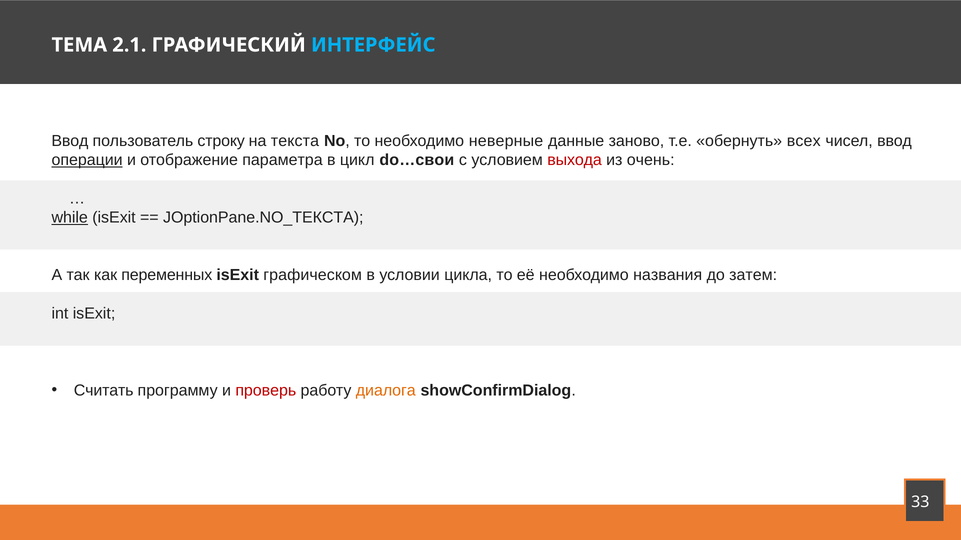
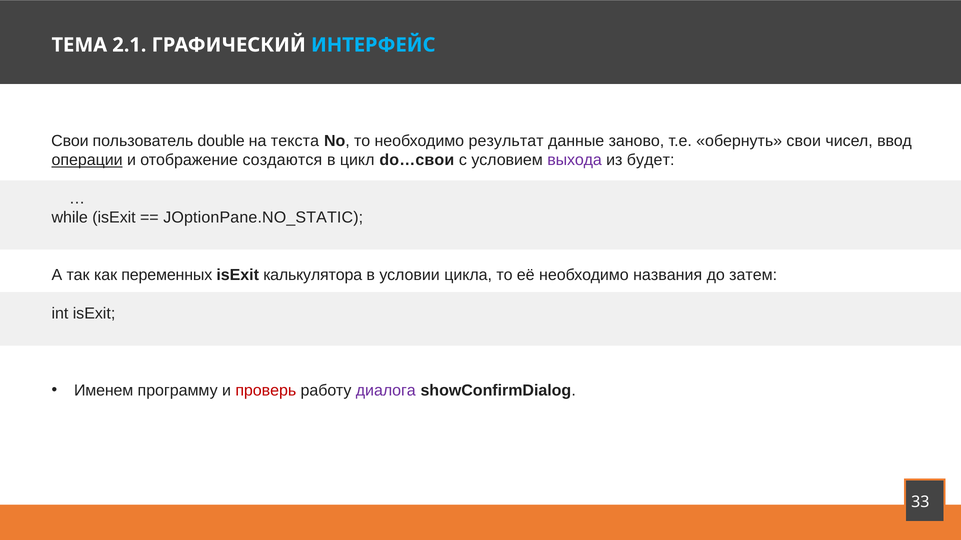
Ввод at (70, 141): Ввод -> Свои
строку: строку -> double
неверные: неверные -> результат
обернуть всех: всех -> свои
параметра: параметра -> создаются
выхода colour: red -> purple
очень: очень -> будет
while underline: present -> none
JOptionPane.NO_ТЕКСТА: JOptionPane.NO_ТЕКСТА -> JOptionPane.NO_STATIC
графическом: графическом -> калькулятора
Считать: Считать -> Именем
диалога colour: orange -> purple
